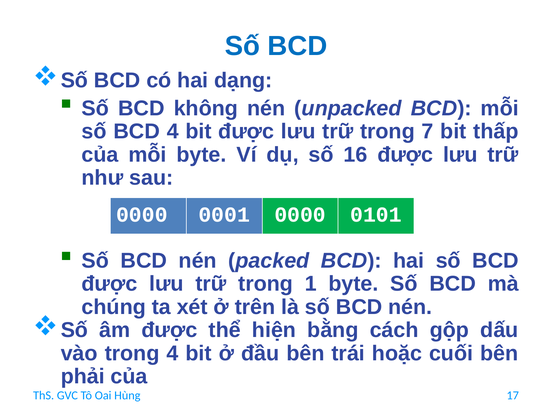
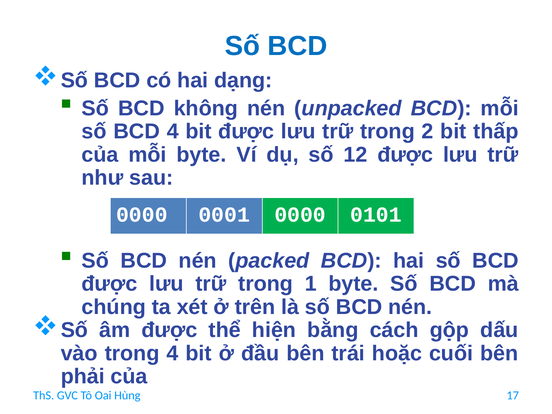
7: 7 -> 2
16: 16 -> 12
